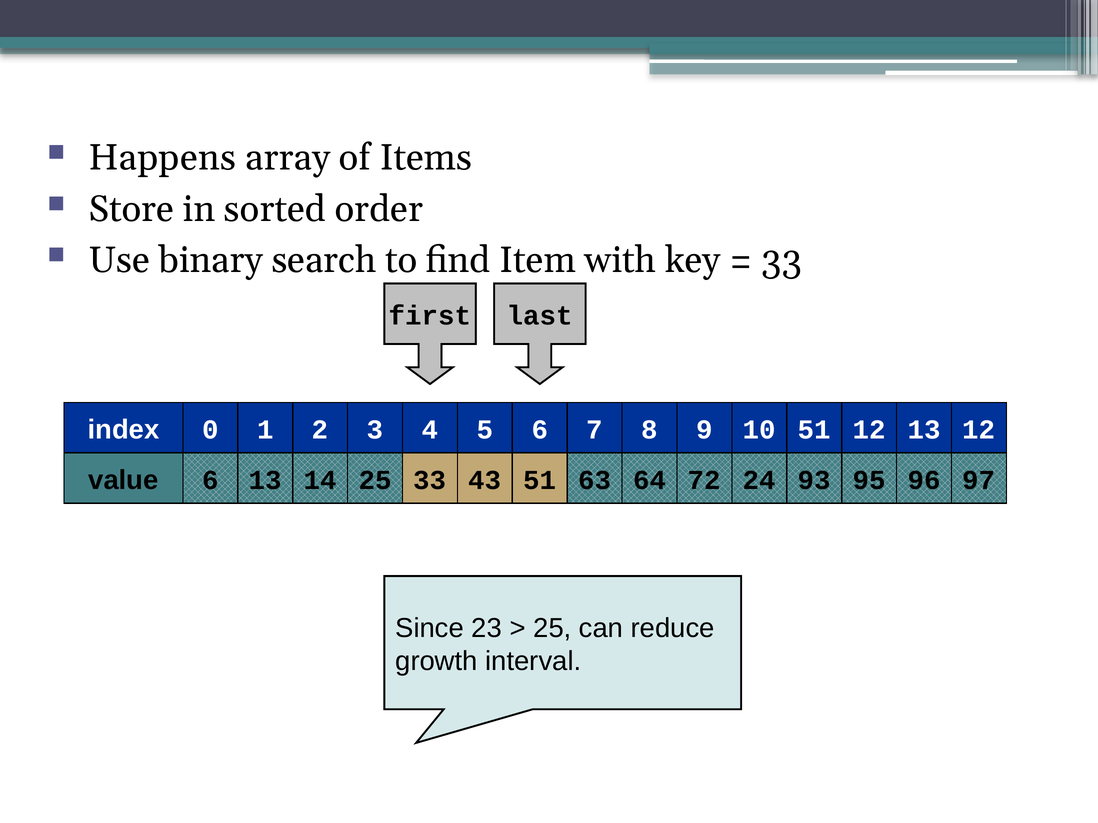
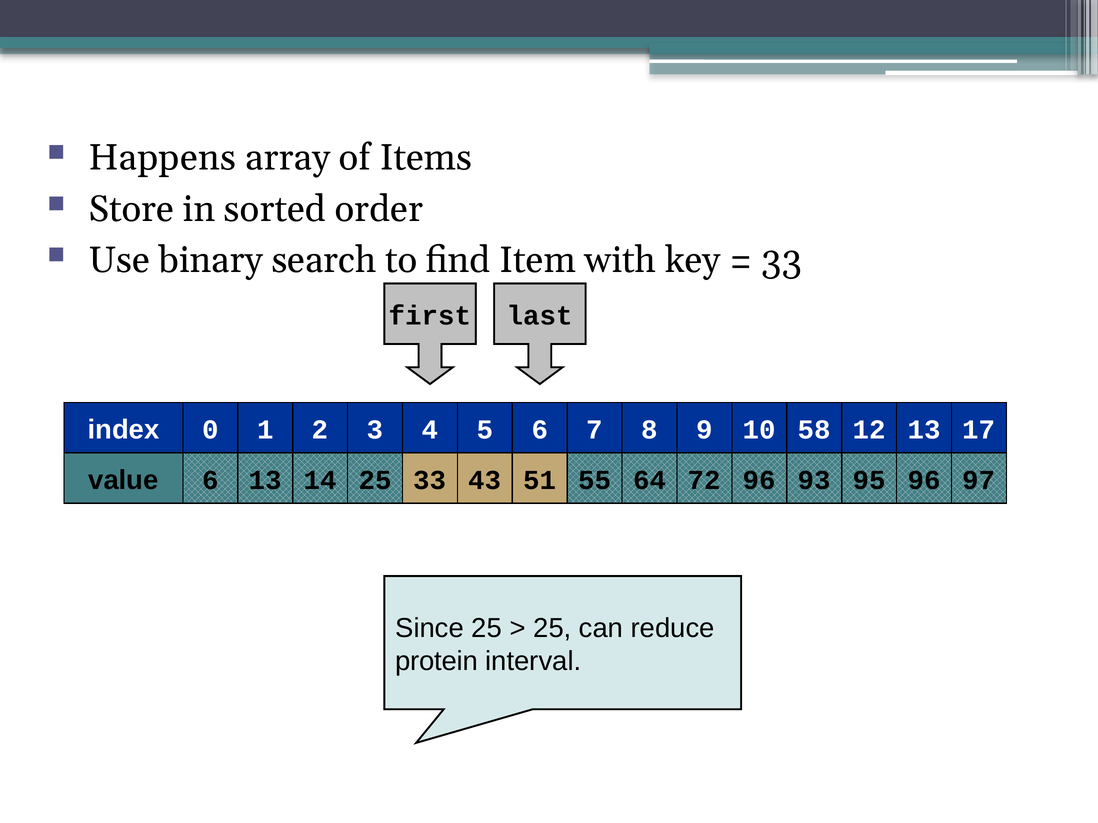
9 51: 51 -> 58
12 12: 12 -> 17
value 24: 24 -> 96
63: 63 -> 55
Since 23: 23 -> 25
growth: growth -> protein
